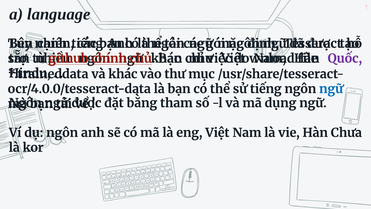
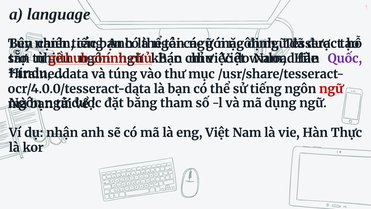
và khác: khác -> túng
ngữ at (331, 89) colour: blue -> red
dụ ngôn: ngôn -> nhận
Chưa: Chưa -> Thực
